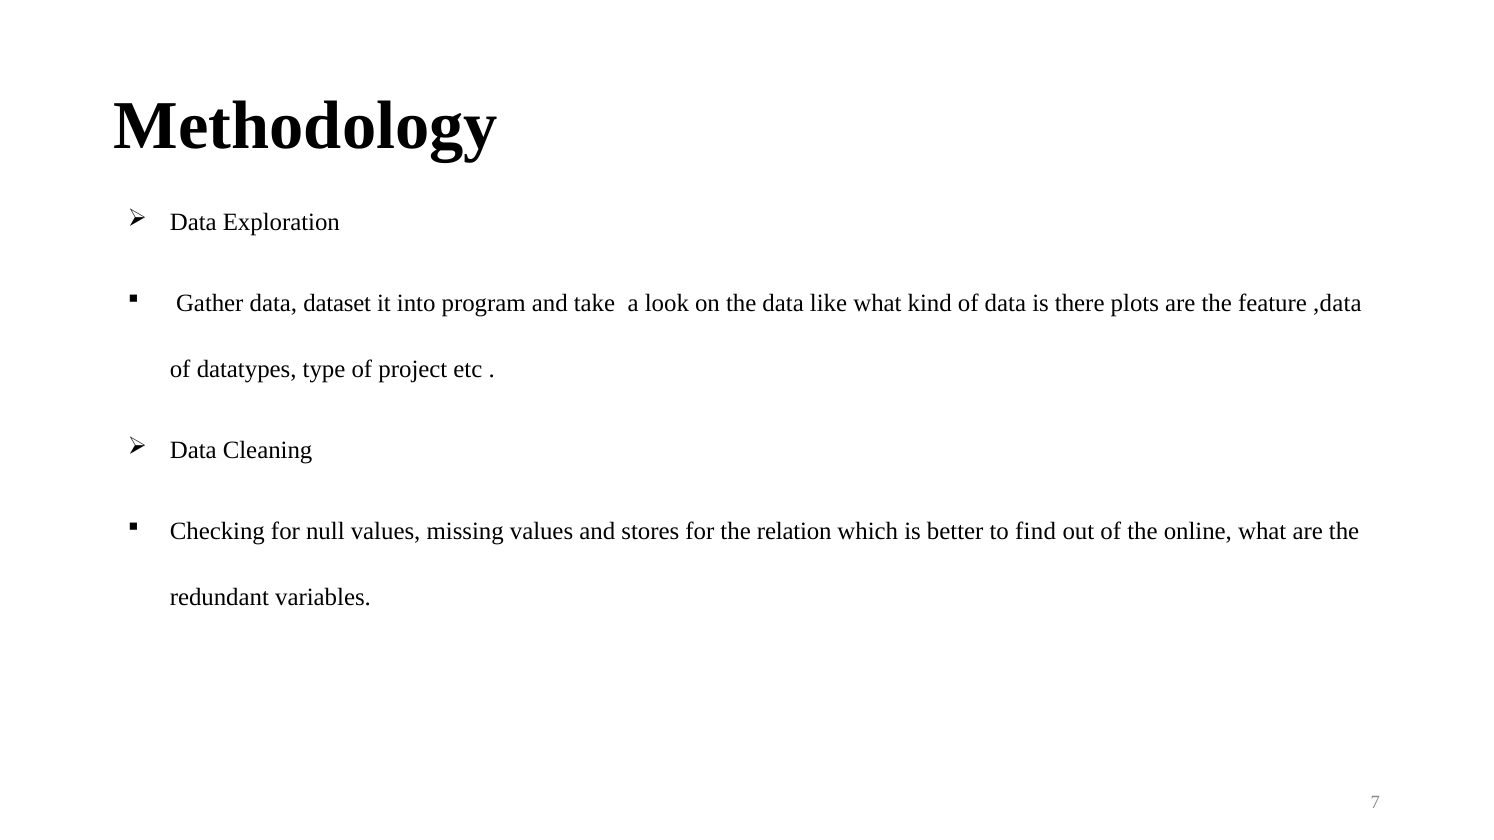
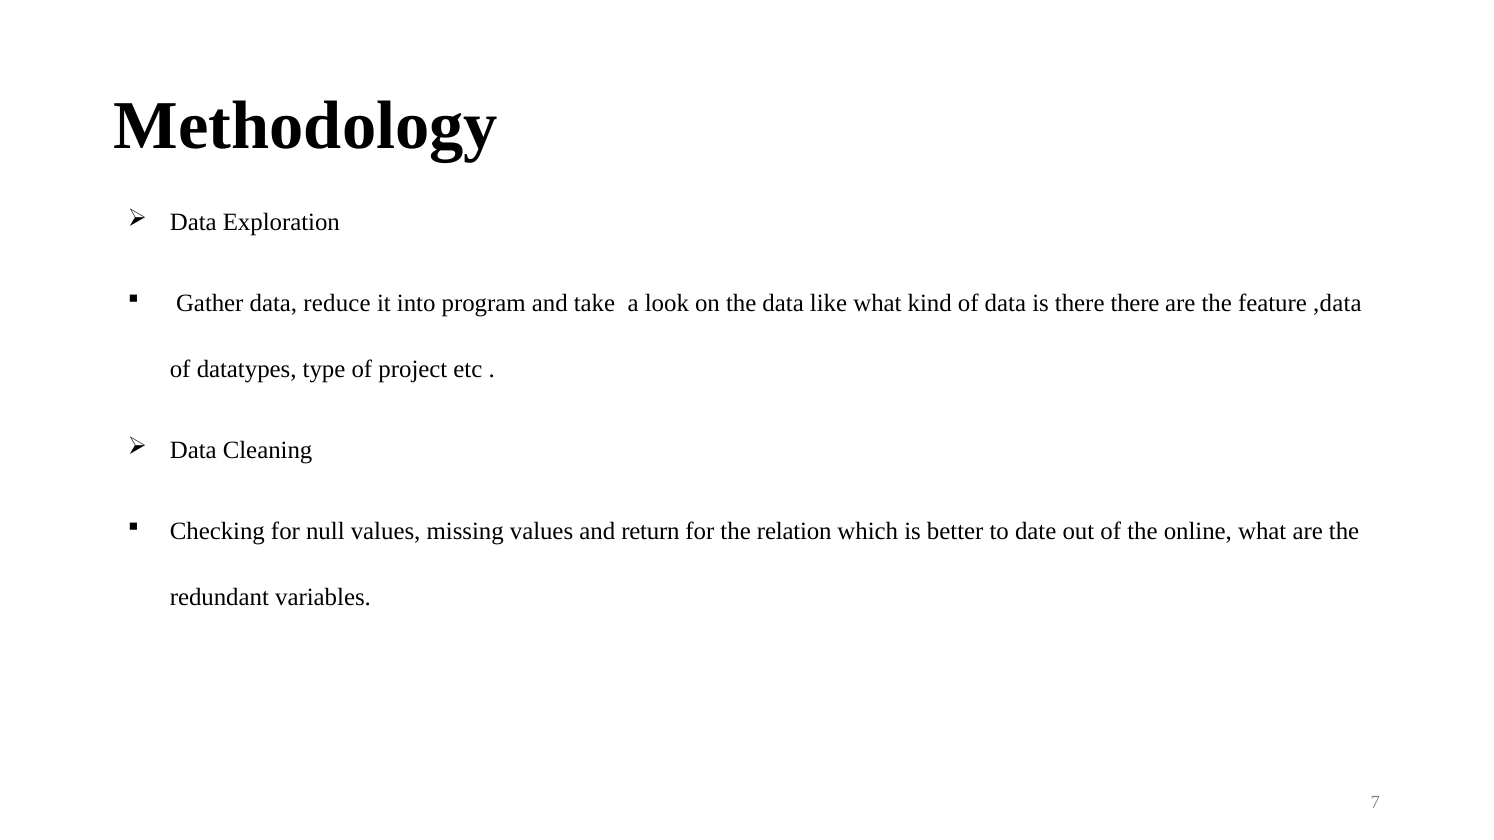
dataset: dataset -> reduce
there plots: plots -> there
stores: stores -> return
find: find -> date
